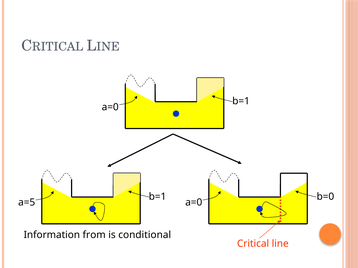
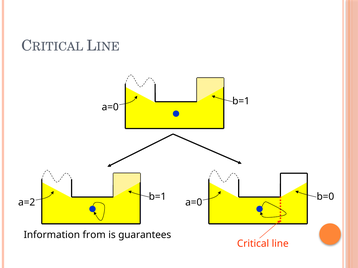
a=5: a=5 -> a=2
conditional: conditional -> guarantees
